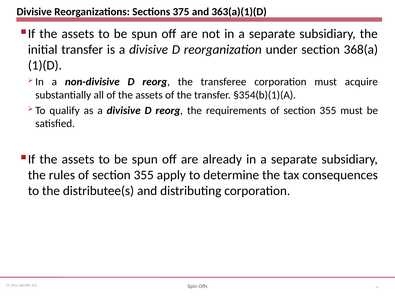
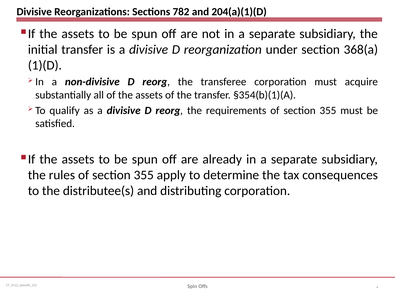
375: 375 -> 782
363(a)(1)(D: 363(a)(1)(D -> 204(a)(1)(D
